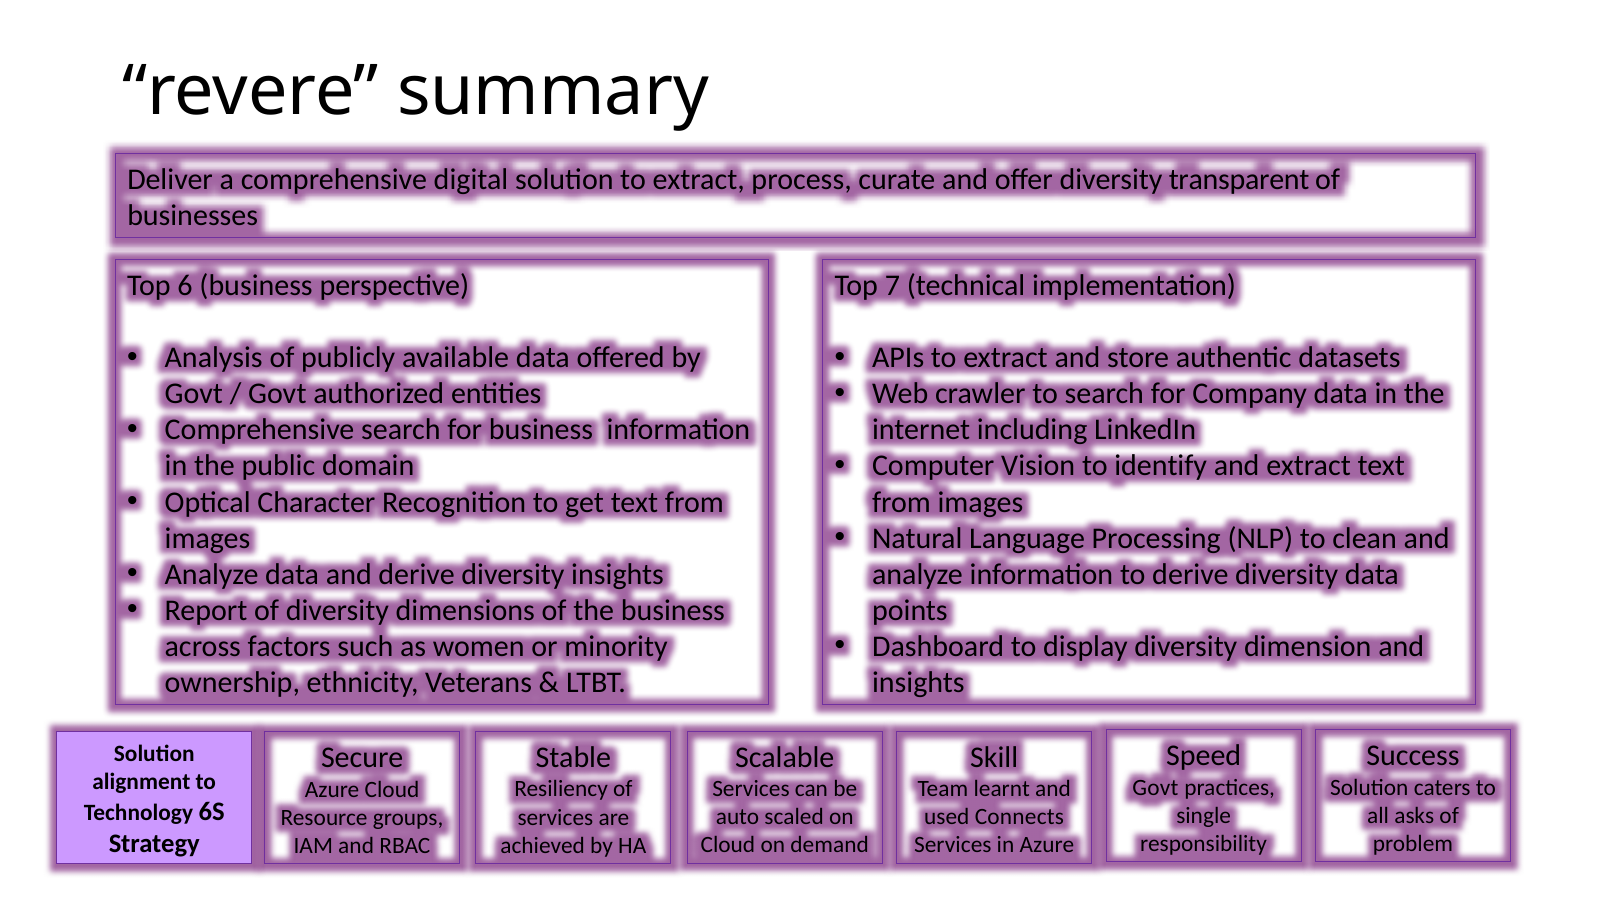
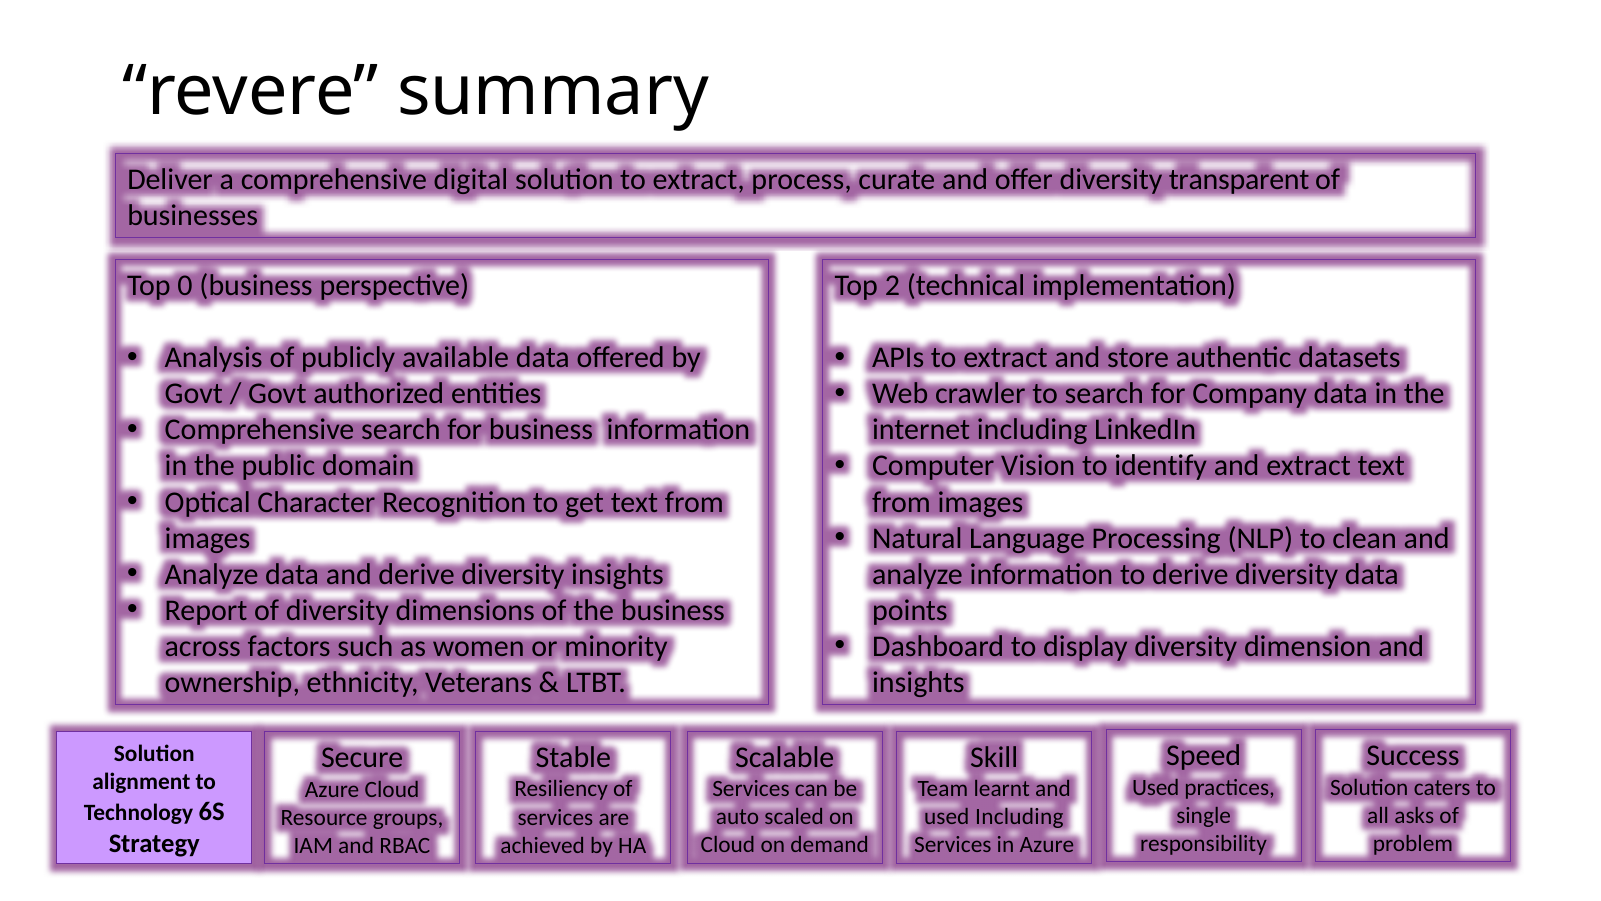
6: 6 -> 0
7: 7 -> 2
Govt at (1156, 787): Govt -> Used
used Connects: Connects -> Including
